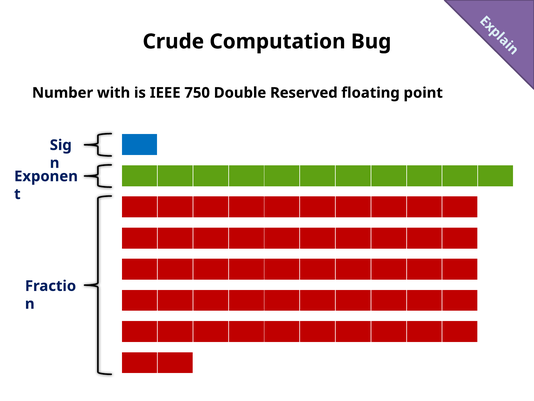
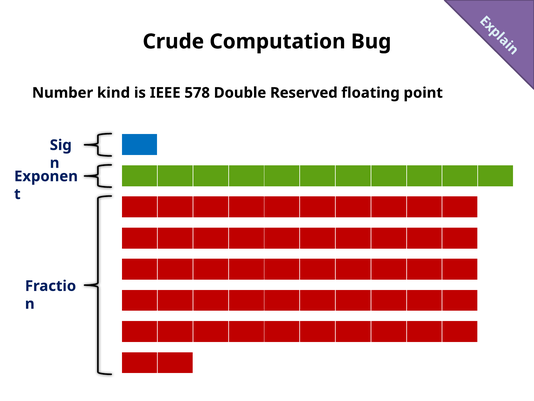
with: with -> kind
750: 750 -> 578
